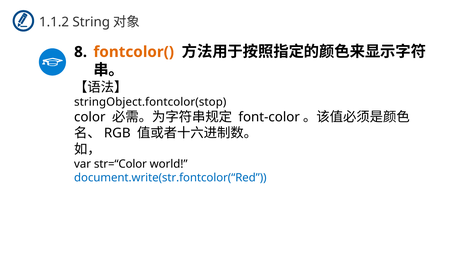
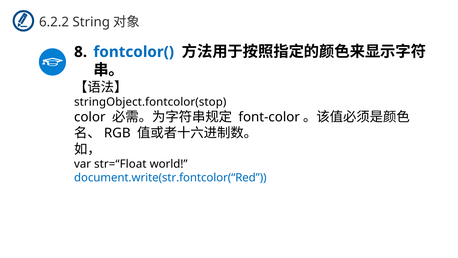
1.1.2: 1.1.2 -> 6.2.2
fontcolor( colour: orange -> blue
str=“Color: str=“Color -> str=“Float
